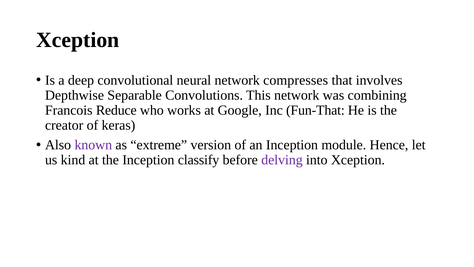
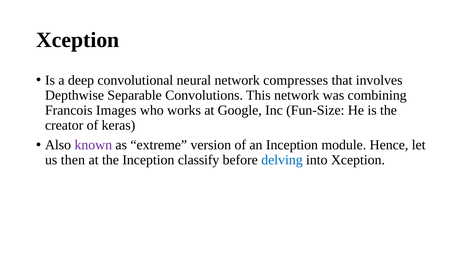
Reduce: Reduce -> Images
Fun-That: Fun-That -> Fun-Size
kind: kind -> then
delving colour: purple -> blue
